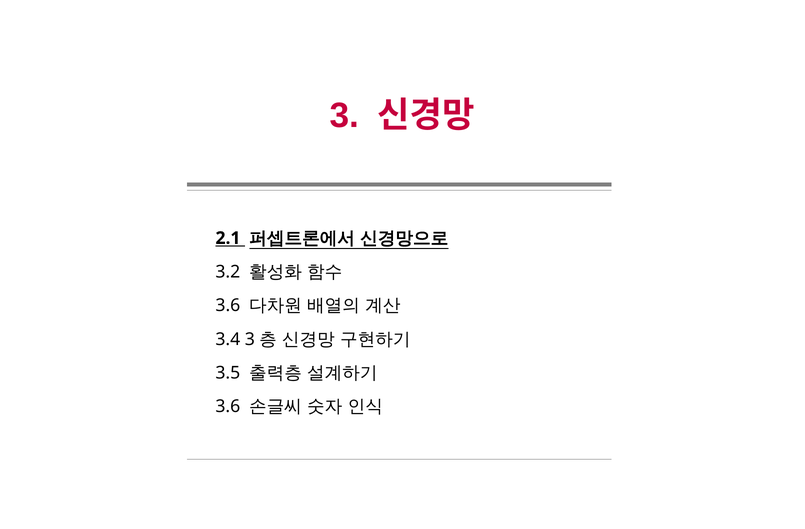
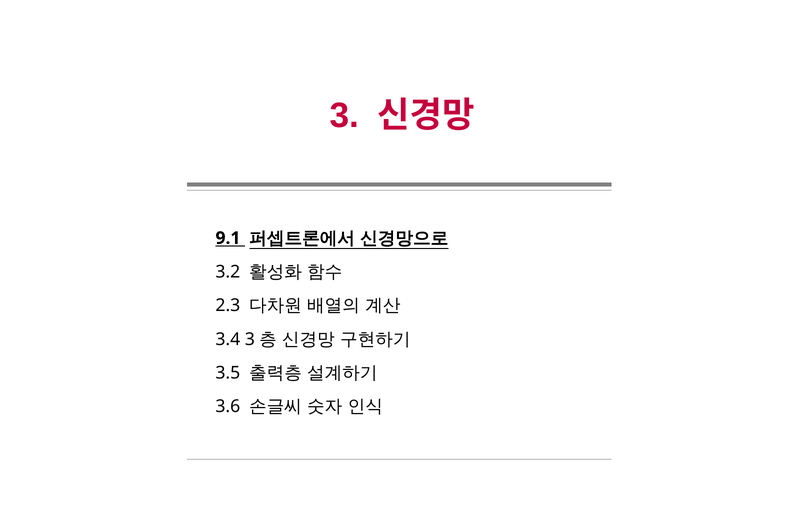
2.1: 2.1 -> 9.1
3.6 at (228, 305): 3.6 -> 2.3
